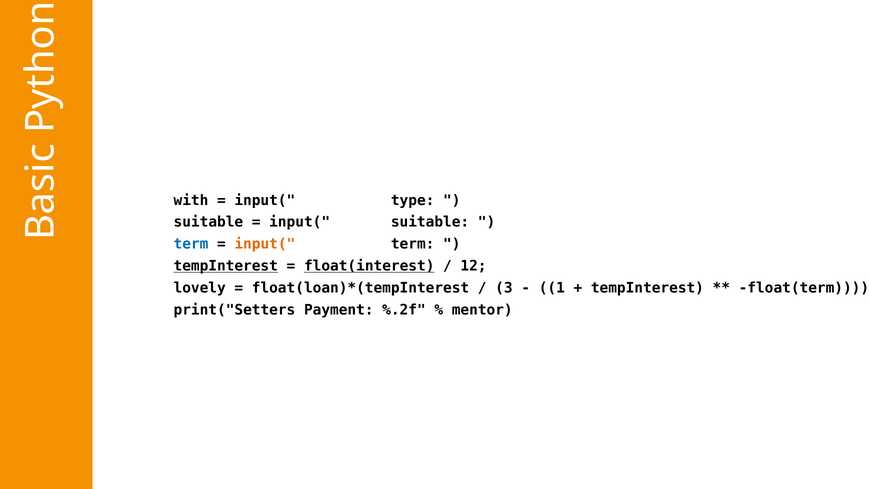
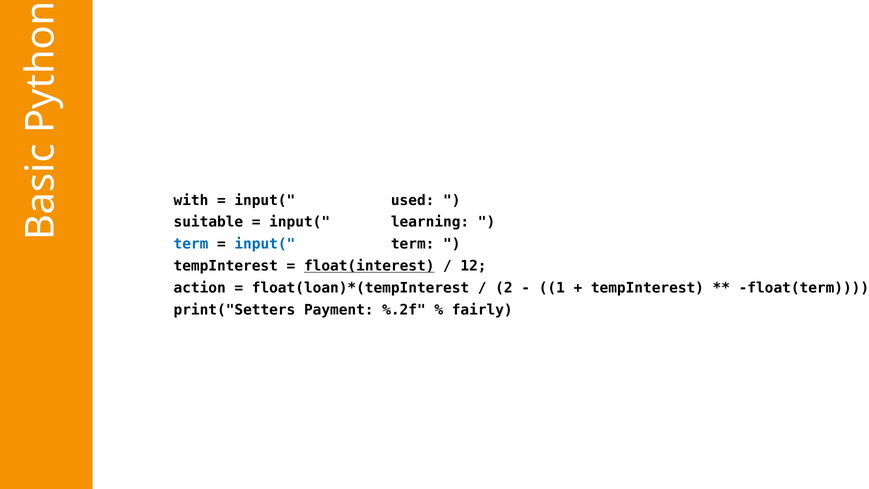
type: type -> used
input( suitable: suitable -> learning
input( at (265, 244) colour: orange -> blue
tempInterest at (226, 266) underline: present -> none
lovely: lovely -> action
3: 3 -> 2
mentor: mentor -> fairly
